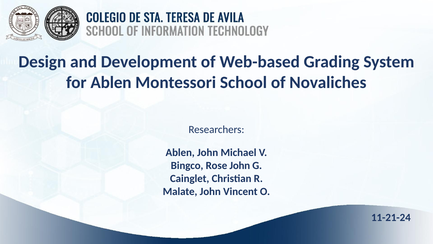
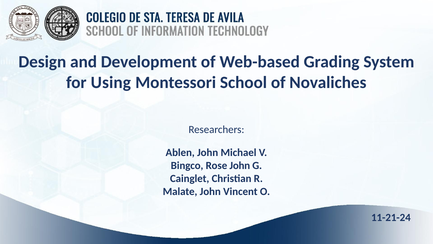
for Ablen: Ablen -> Using
